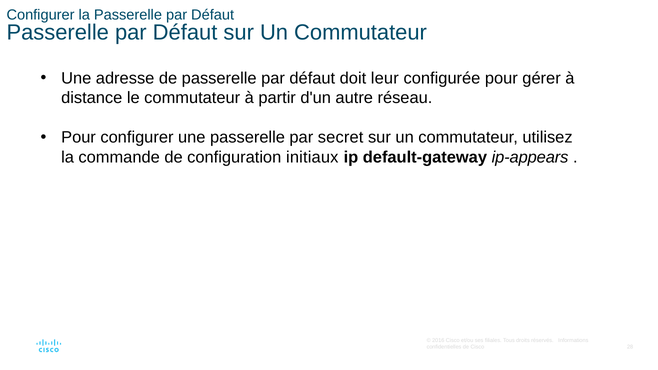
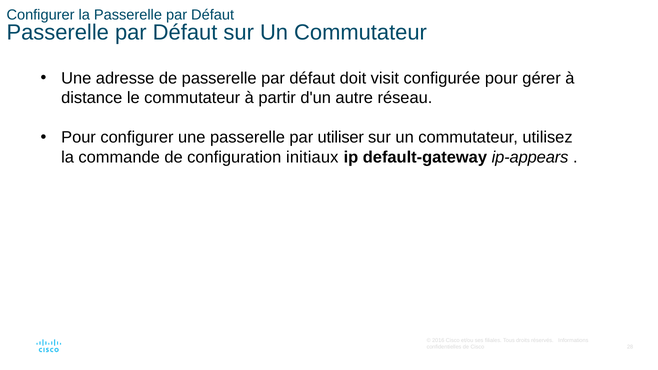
leur: leur -> visit
secret: secret -> utiliser
